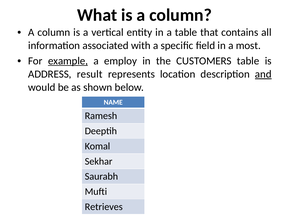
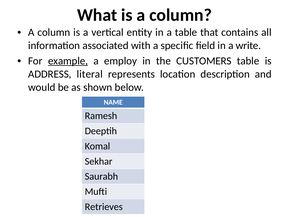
most: most -> write
result: result -> literal
and underline: present -> none
